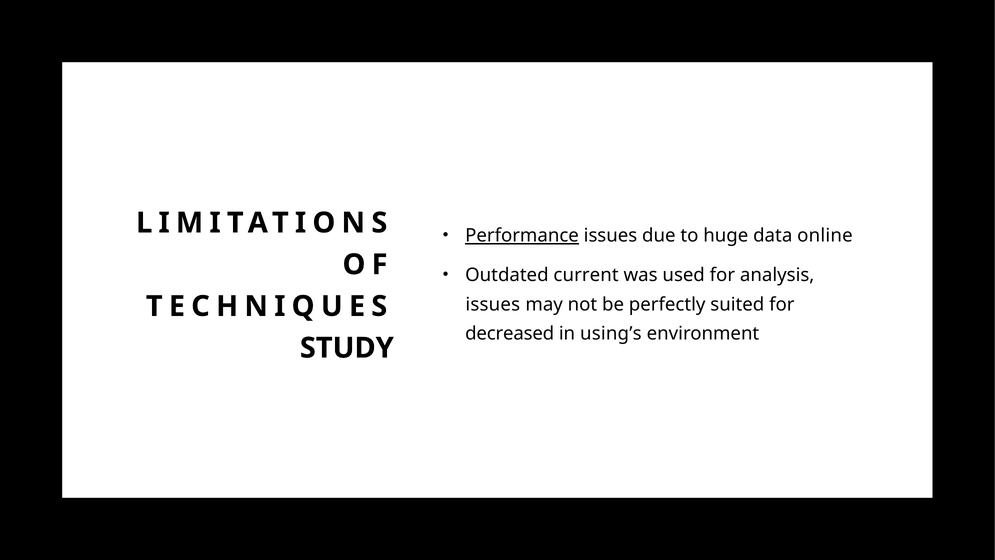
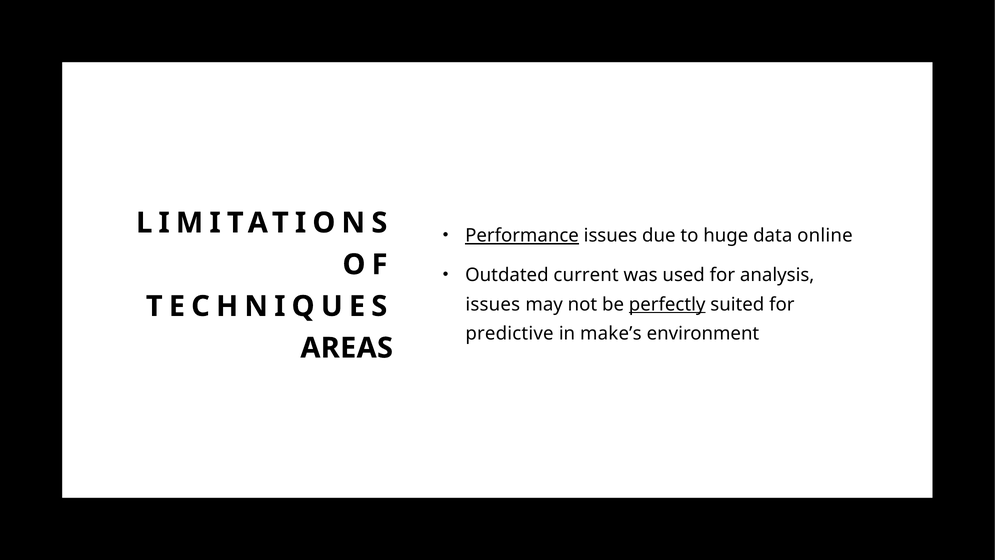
perfectly underline: none -> present
decreased: decreased -> predictive
using’s: using’s -> make’s
STUDY: STUDY -> AREAS
